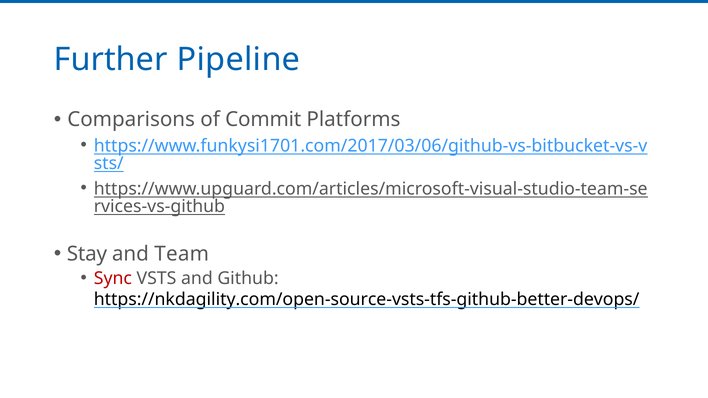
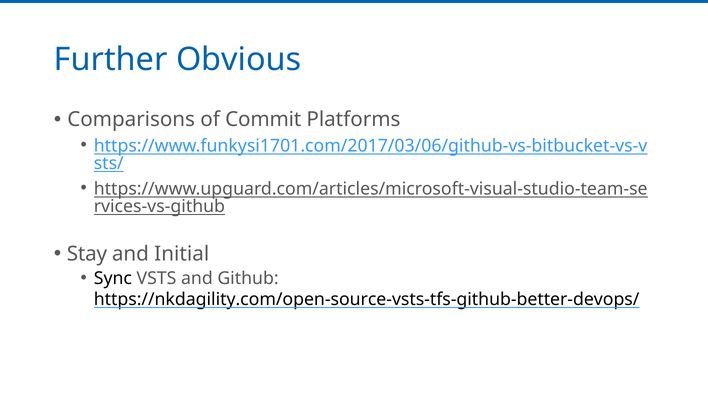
Pipeline: Pipeline -> Obvious
Team: Team -> Initial
Sync colour: red -> black
